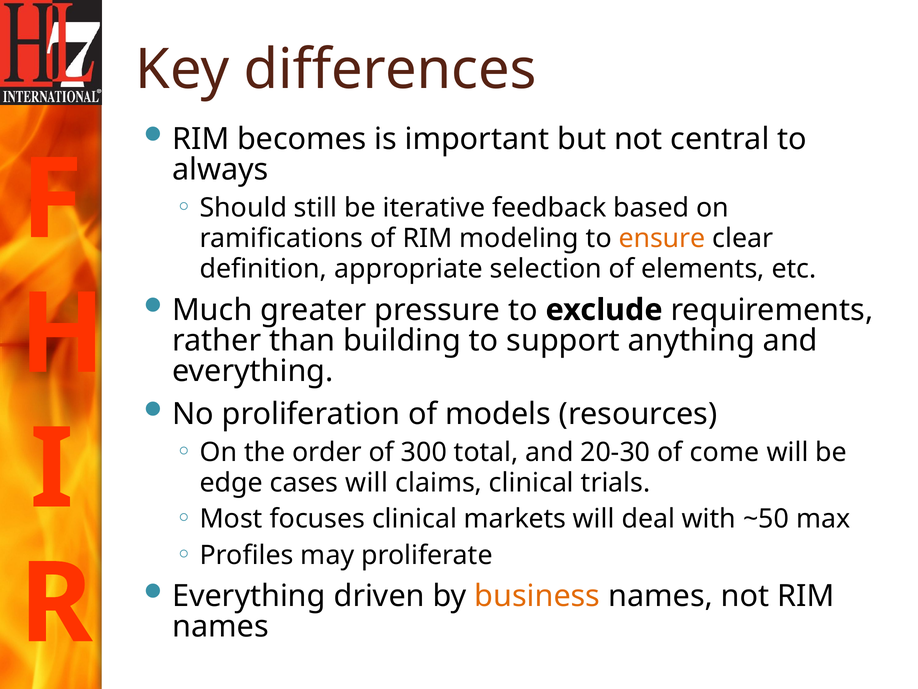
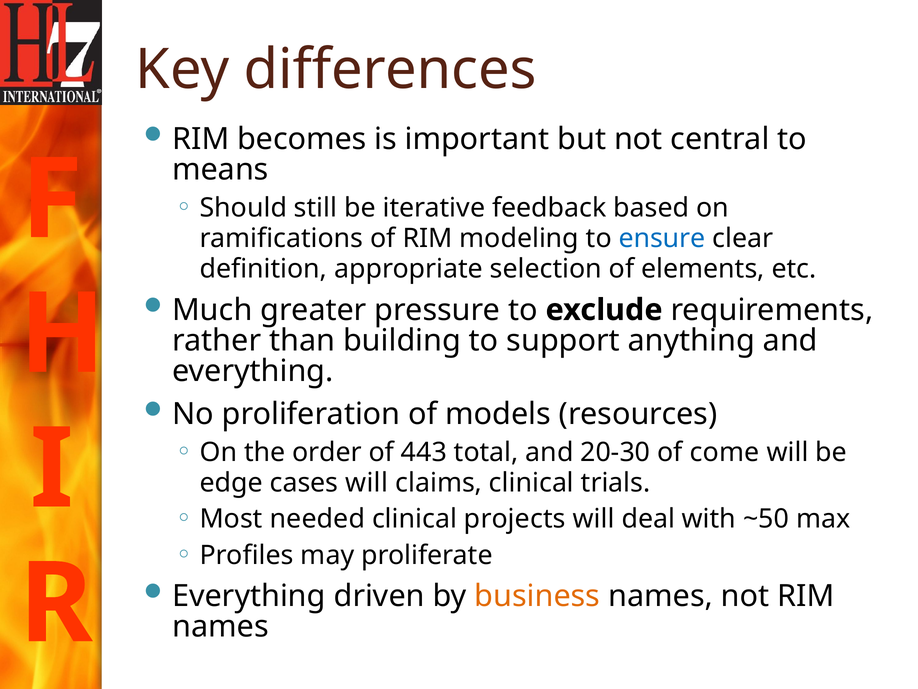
always: always -> means
ensure colour: orange -> blue
300: 300 -> 443
focuses: focuses -> needed
markets: markets -> projects
